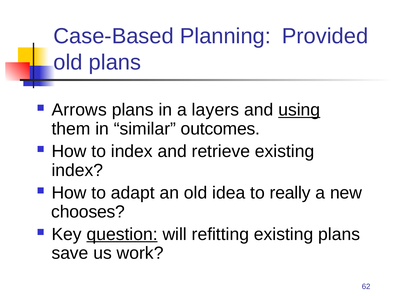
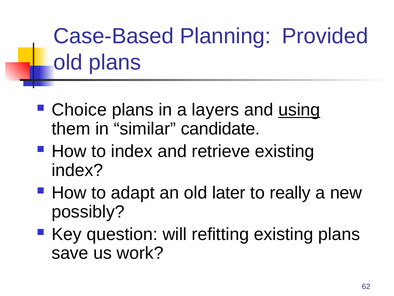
Arrows: Arrows -> Choice
outcomes: outcomes -> candidate
idea: idea -> later
chooses: chooses -> possibly
question underline: present -> none
